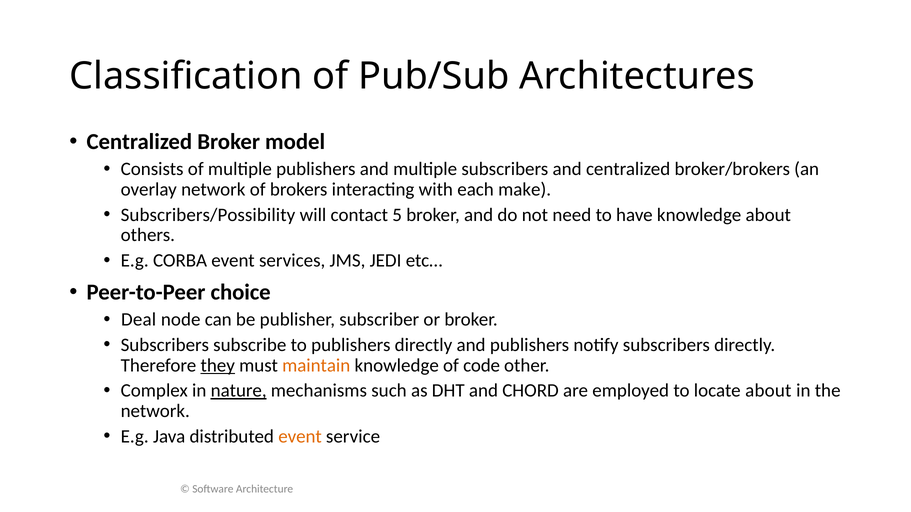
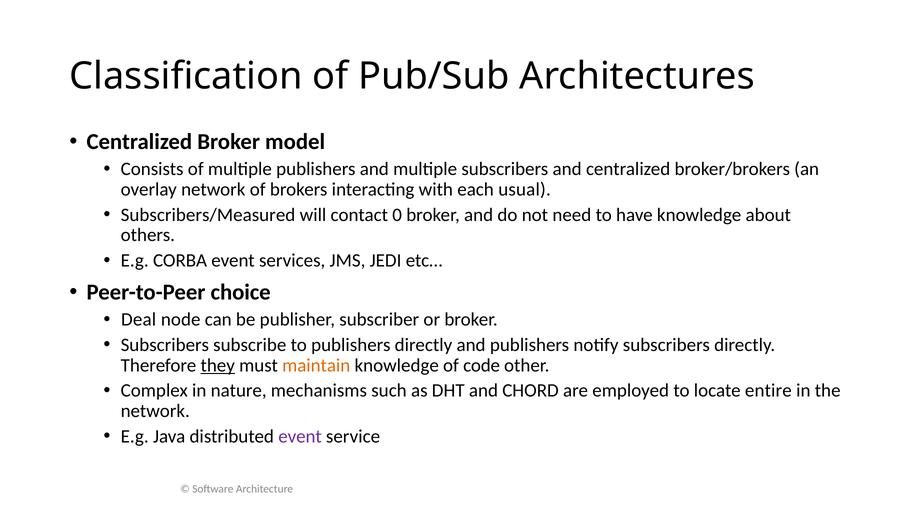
make: make -> usual
Subscribers/Possibility: Subscribers/Possibility -> Subscribers/Measured
5: 5 -> 0
nature underline: present -> none
locate about: about -> entire
event at (300, 437) colour: orange -> purple
